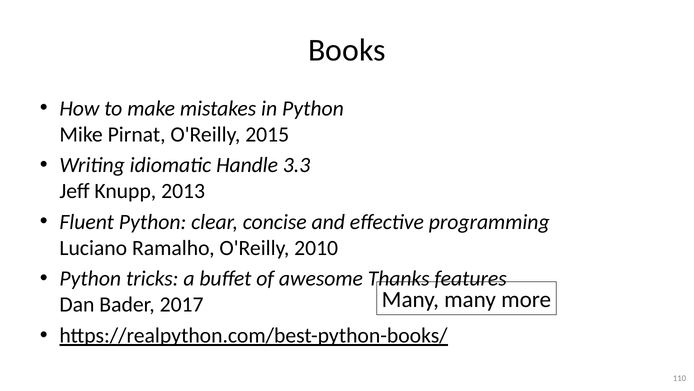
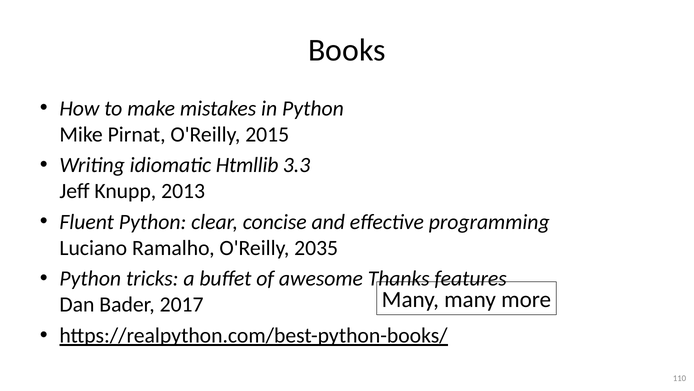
Handle: Handle -> Htmllib
2010: 2010 -> 2035
